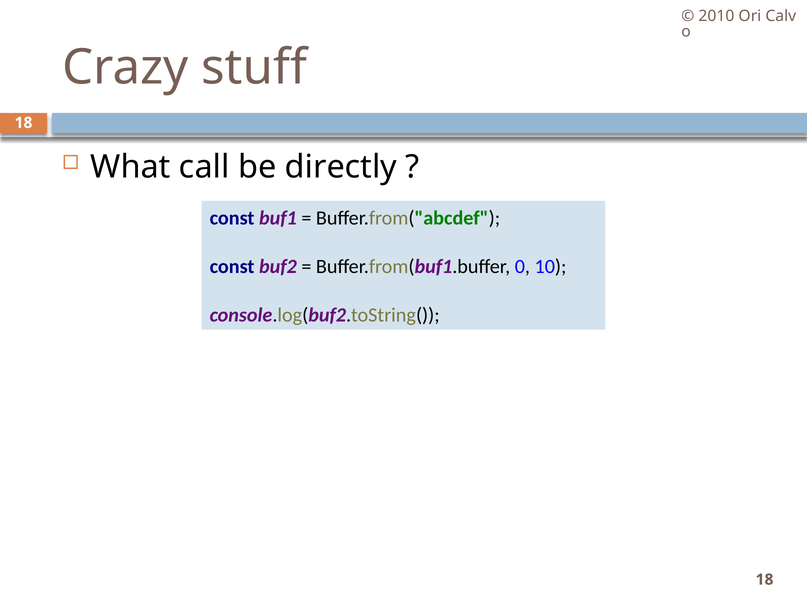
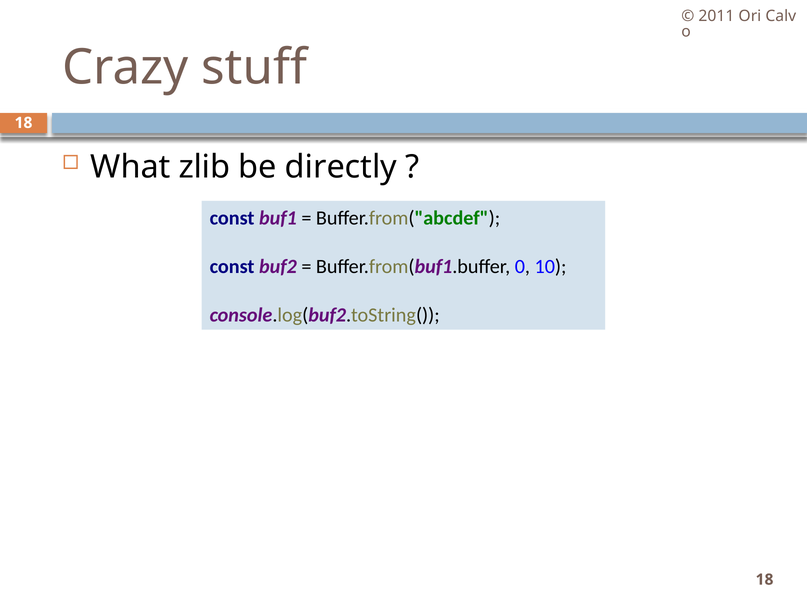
2010: 2010 -> 2011
call: call -> zlib
